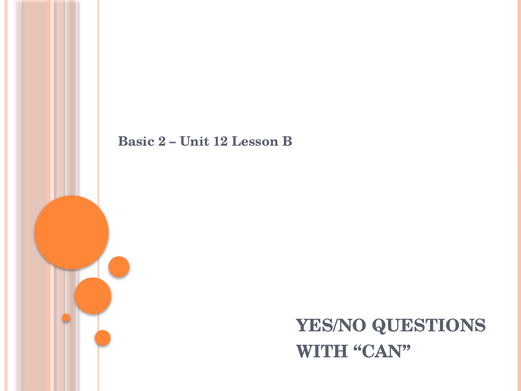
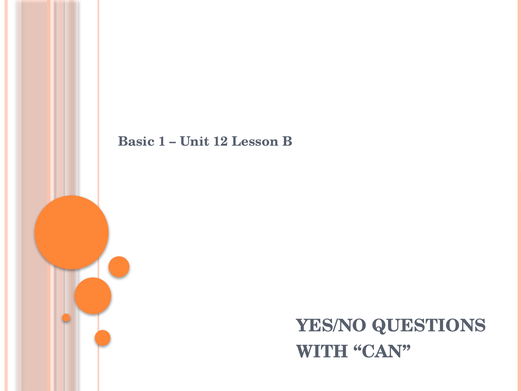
2: 2 -> 1
